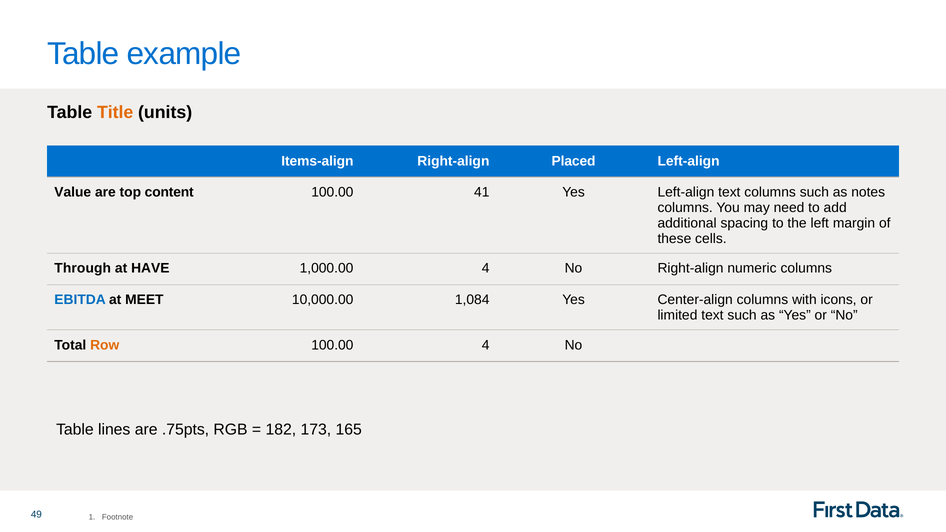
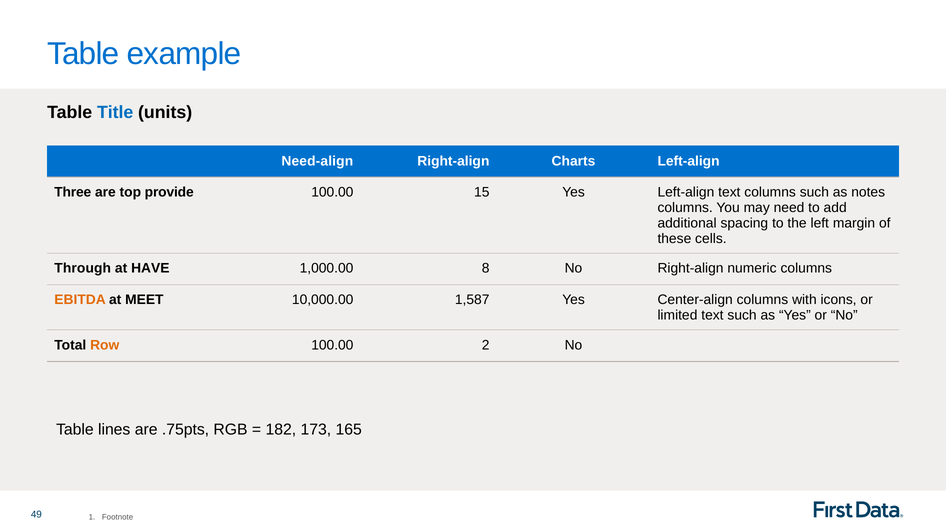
Title colour: orange -> blue
Items-align: Items-align -> Need-align
Placed: Placed -> Charts
Value: Value -> Three
content: content -> provide
41: 41 -> 15
1,000.00 4: 4 -> 8
EBITDA colour: blue -> orange
1,084: 1,084 -> 1,587
100.00 4: 4 -> 2
